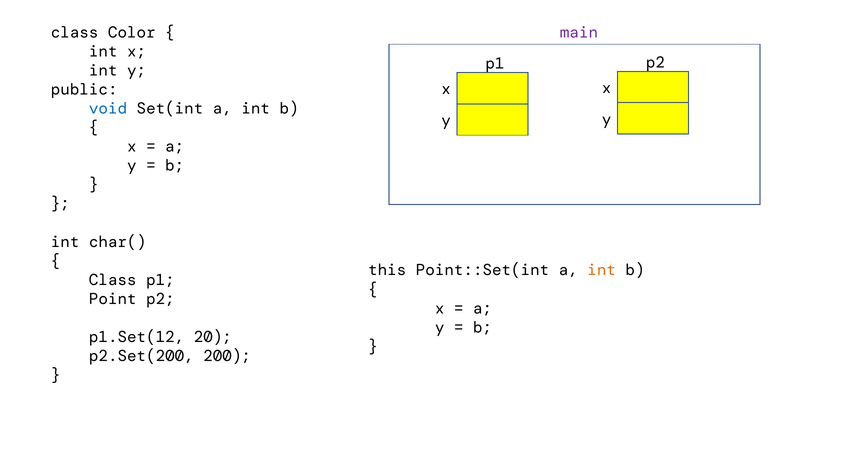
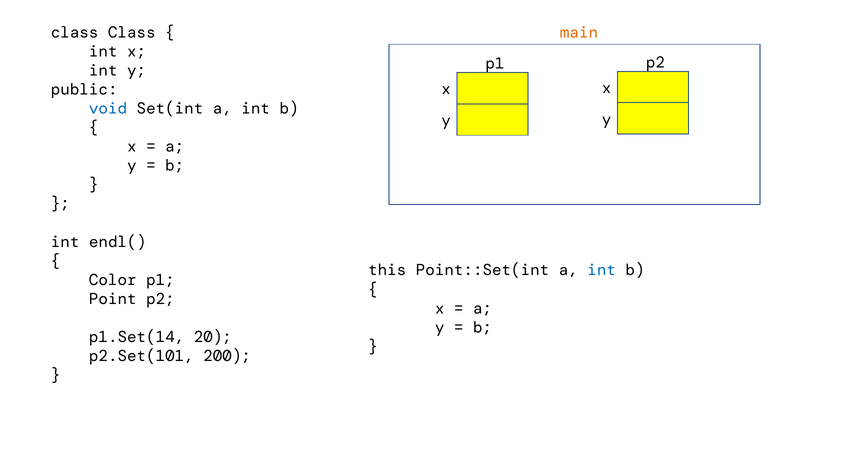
class Color: Color -> Class
main colour: purple -> orange
char(: char( -> endl(
int at (602, 270) colour: orange -> blue
Class at (113, 280): Class -> Color
p1.Set(12: p1.Set(12 -> p1.Set(14
p2.Set(200: p2.Set(200 -> p2.Set(101
